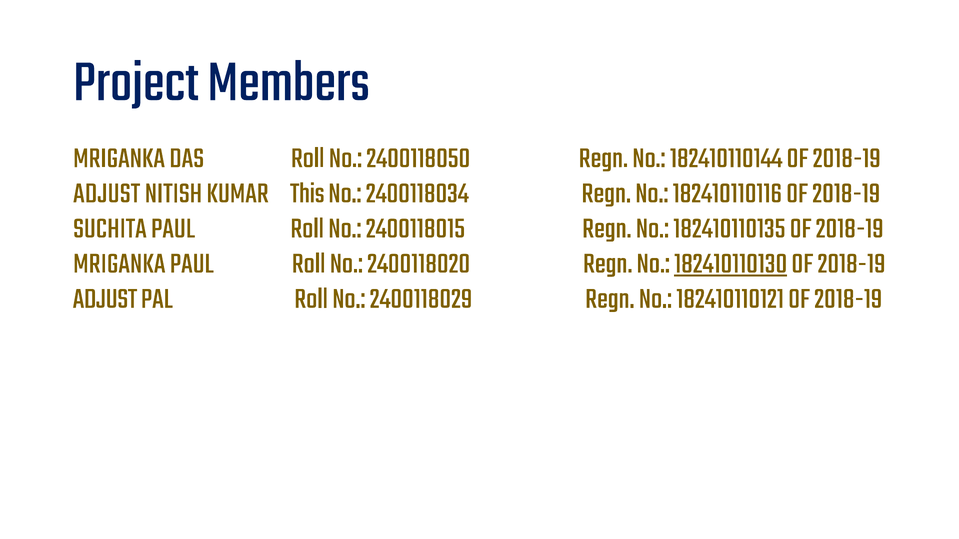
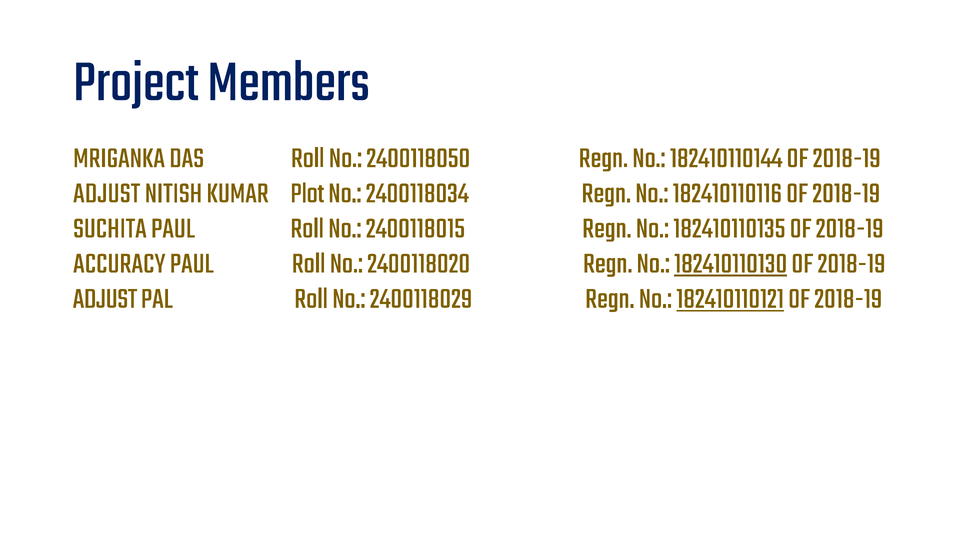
This: This -> Plot
MRIGANKA at (119, 263): MRIGANKA -> ACCURACY
182410110121 underline: none -> present
